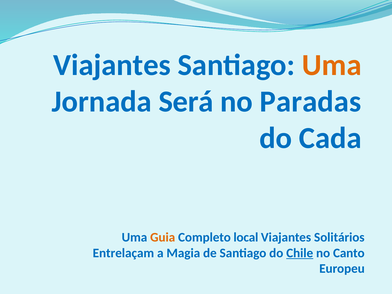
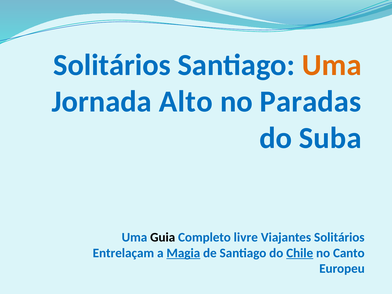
Viajantes at (112, 65): Viajantes -> Solitários
Será: Será -> Alto
Cada: Cada -> Suba
Guia colour: orange -> black
local: local -> livre
Magia underline: none -> present
